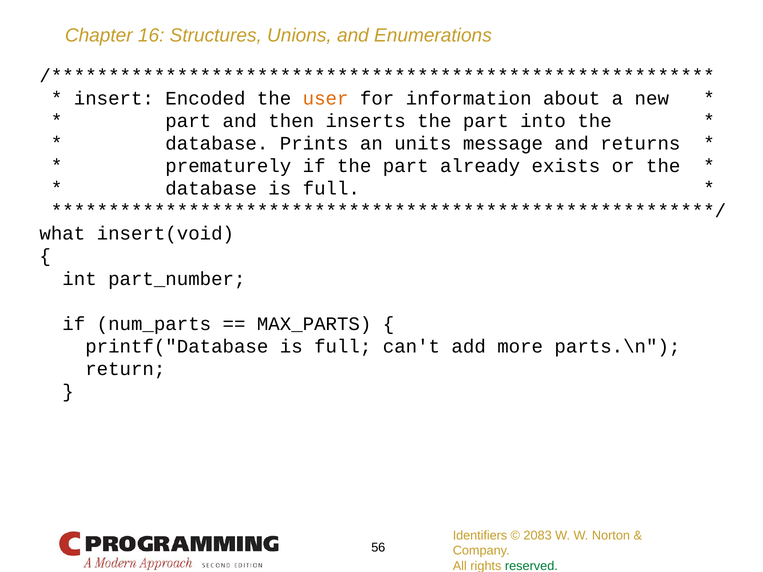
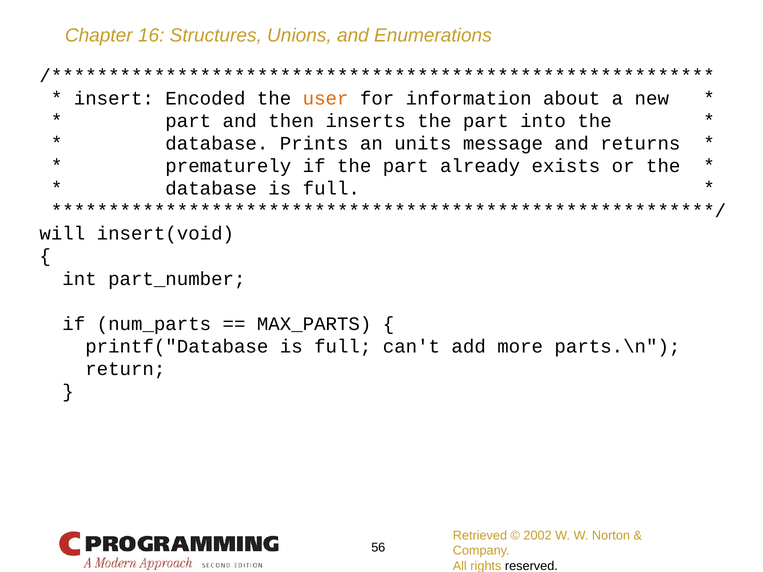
what: what -> will
Identifiers: Identifiers -> Retrieved
2083: 2083 -> 2002
reserved colour: green -> black
